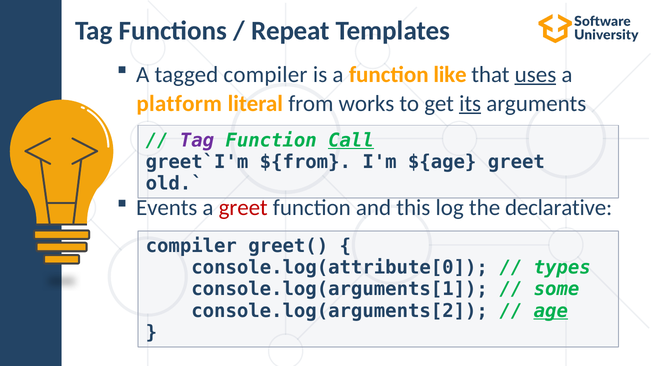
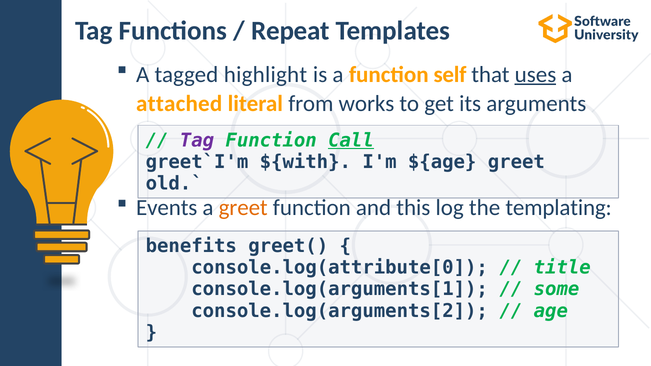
tagged compiler: compiler -> highlight
like: like -> self
platform: platform -> attached
its underline: present -> none
${from: ${from -> ${with
greet at (243, 208) colour: red -> orange
declarative: declarative -> templating
compiler at (191, 246): compiler -> benefits
types: types -> title
age underline: present -> none
